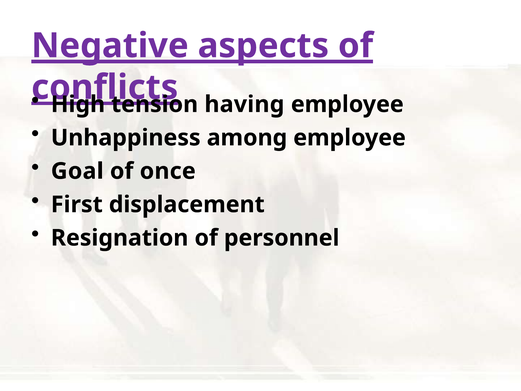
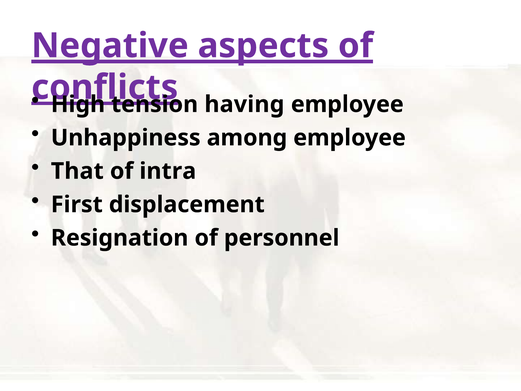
Goal: Goal -> That
once: once -> intra
